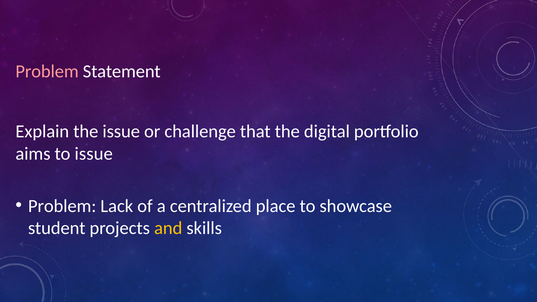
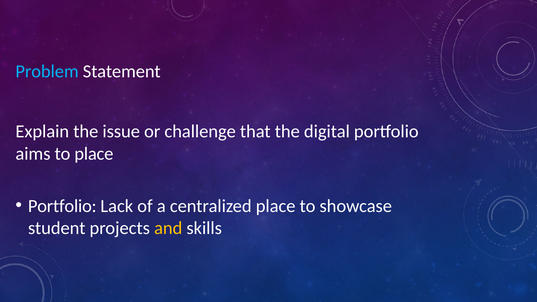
Problem at (47, 71) colour: pink -> light blue
to issue: issue -> place
Problem at (62, 206): Problem -> Portfolio
